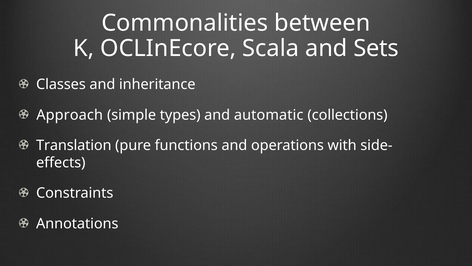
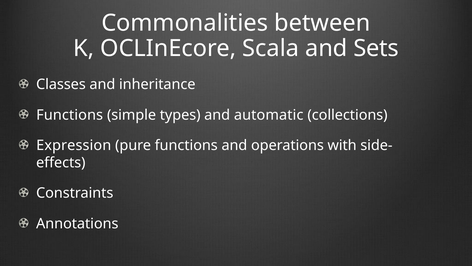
Approach at (70, 115): Approach -> Functions
Translation: Translation -> Expression
